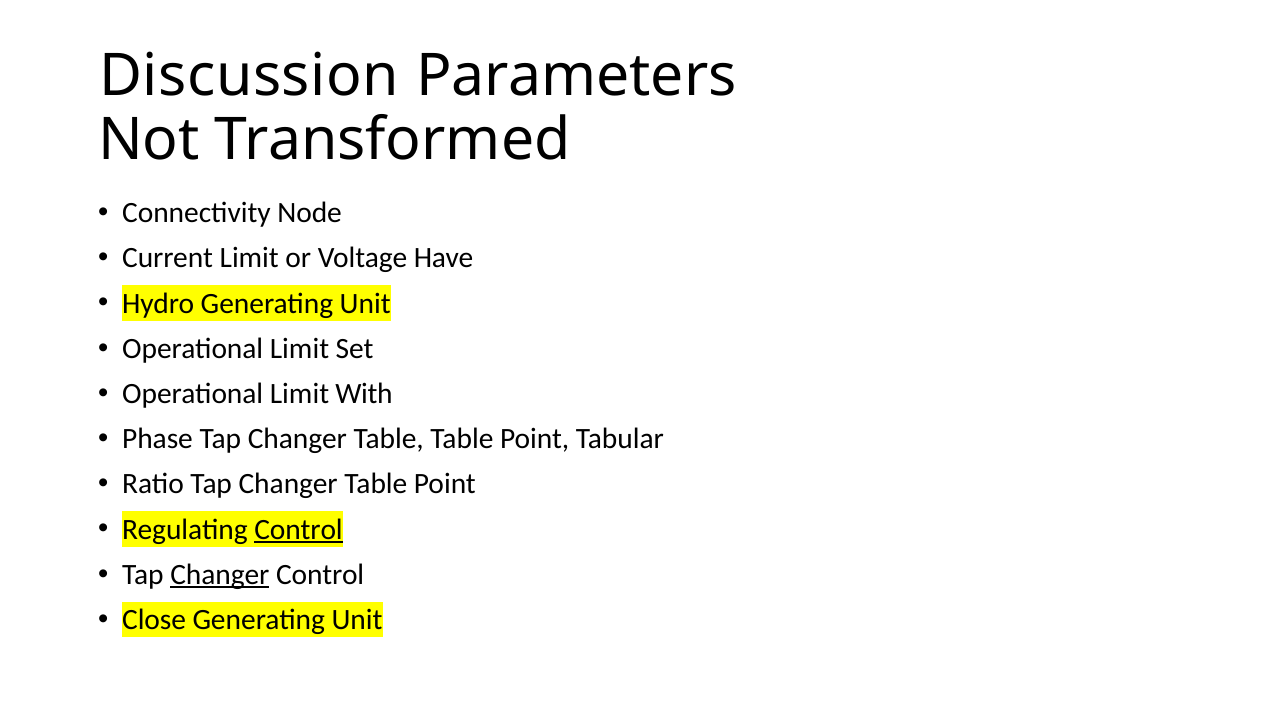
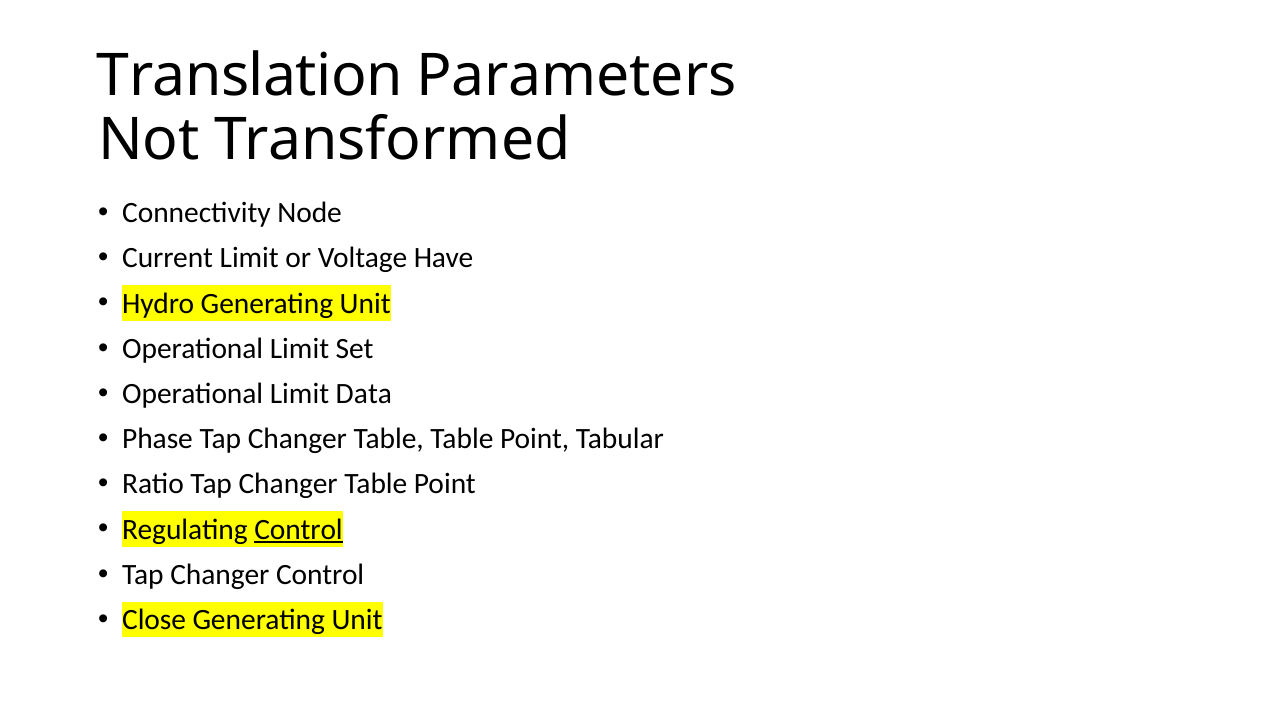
Discussion: Discussion -> Translation
With: With -> Data
Changer at (220, 575) underline: present -> none
